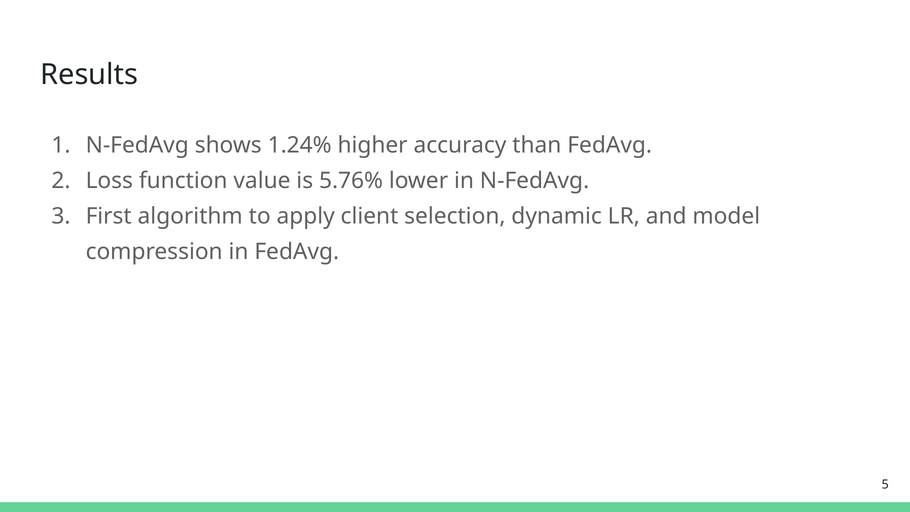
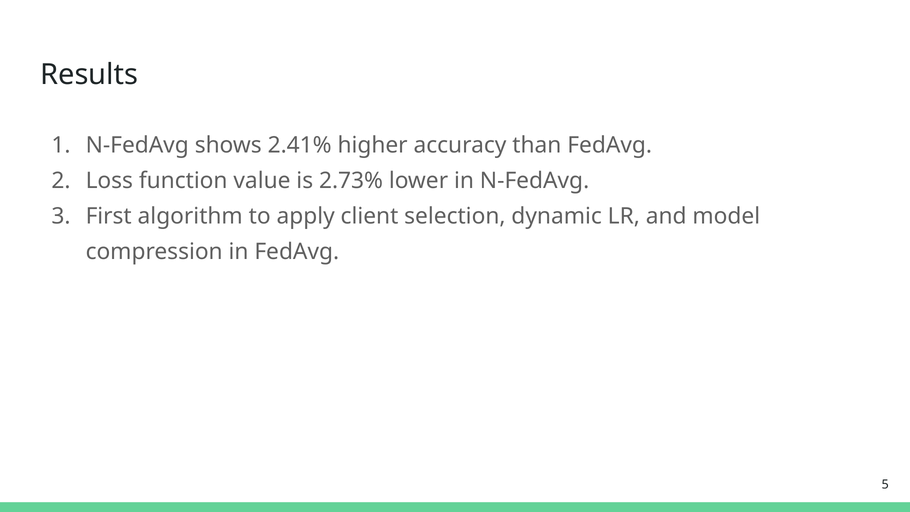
1.24%: 1.24% -> 2.41%
5.76%: 5.76% -> 2.73%
